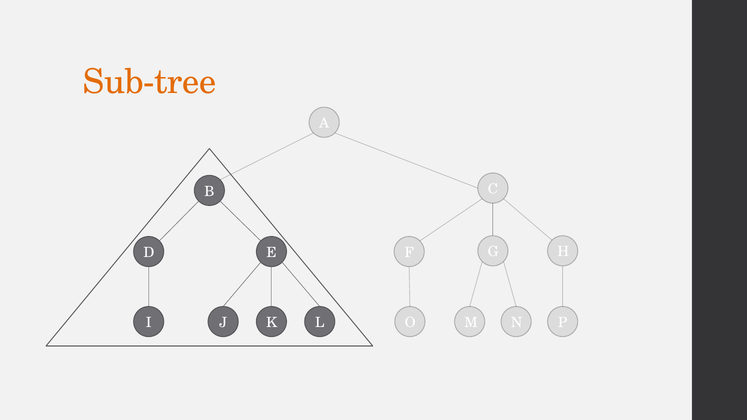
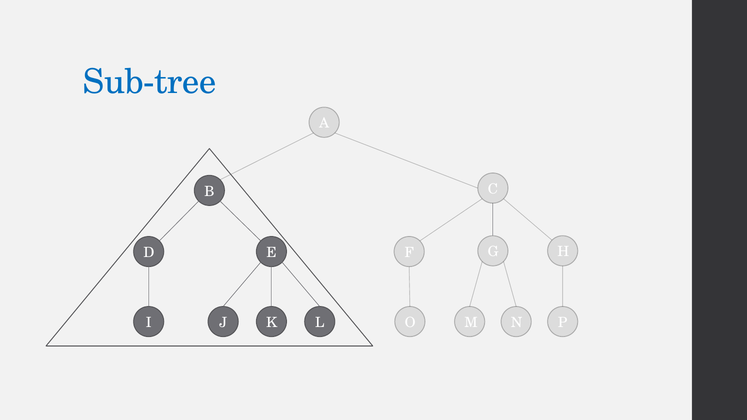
Sub-tree colour: orange -> blue
